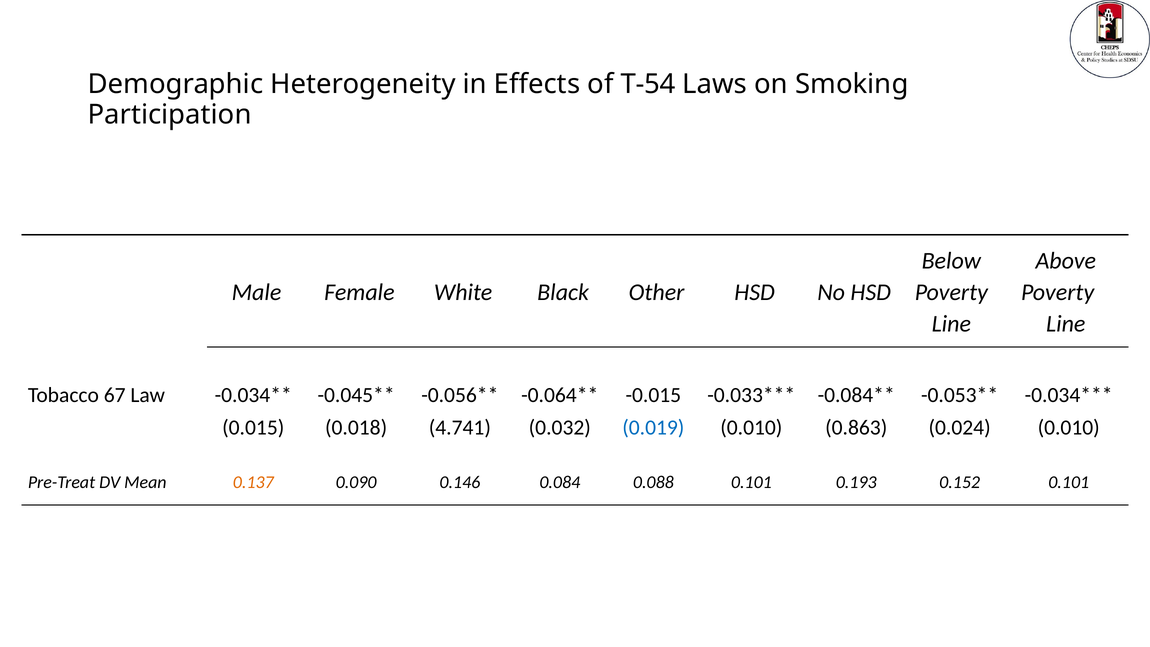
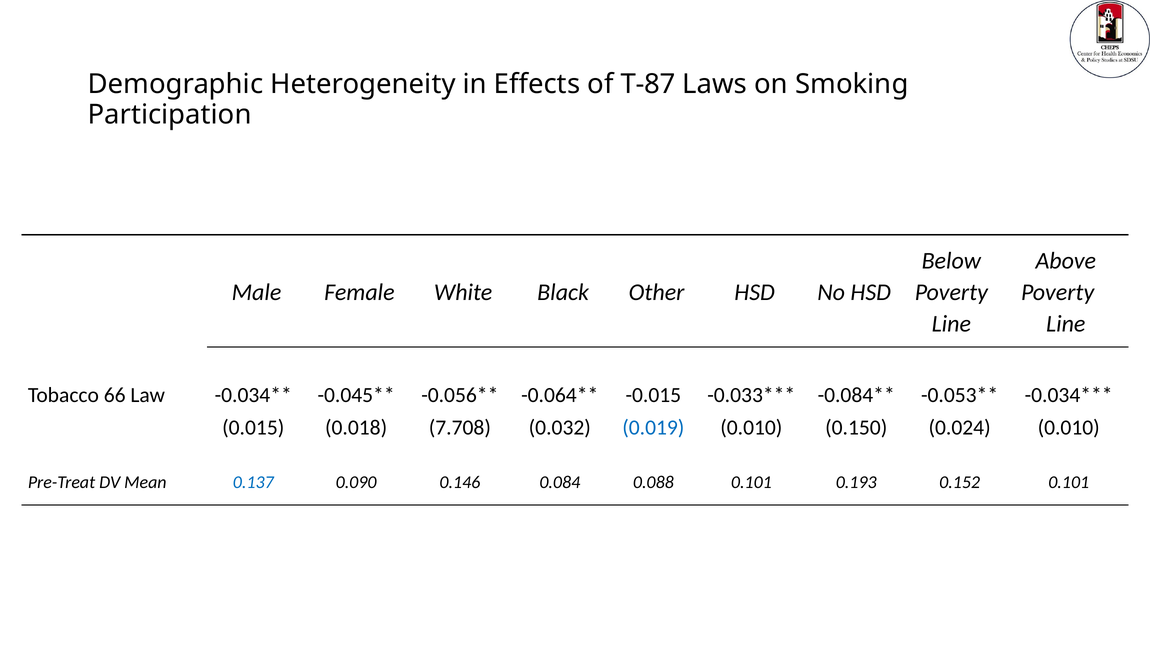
T-54: T-54 -> T-87
67: 67 -> 66
4.741: 4.741 -> 7.708
0.863: 0.863 -> 0.150
0.137 colour: orange -> blue
